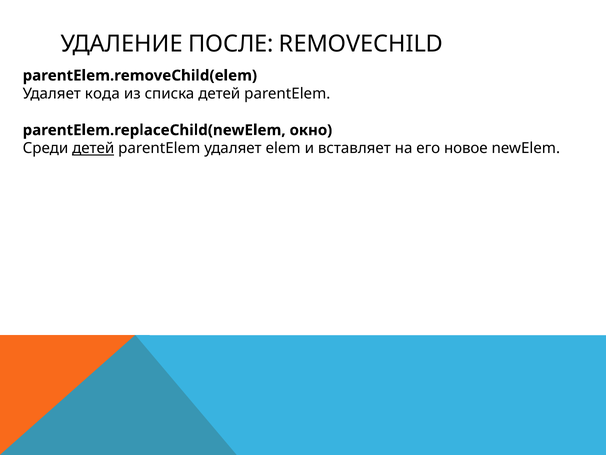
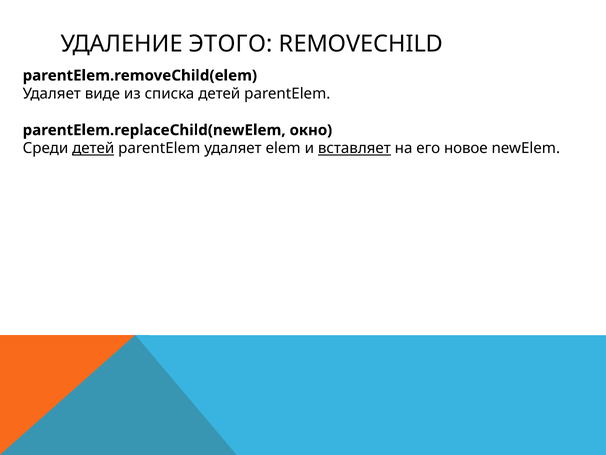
ПОСЛЕ: ПОСЛЕ -> ЭТОГО
кода: кода -> виде
вставляет underline: none -> present
